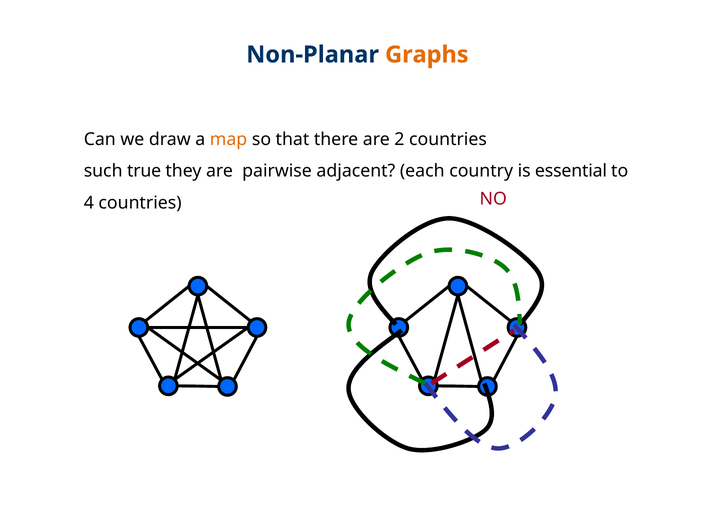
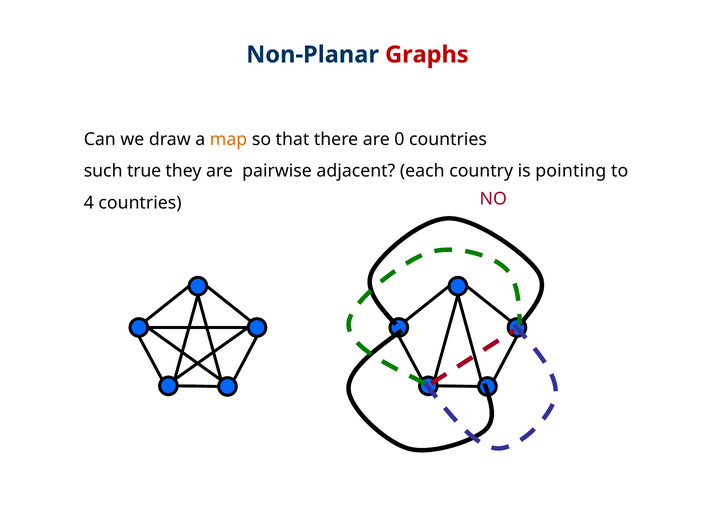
Graphs colour: orange -> red
2: 2 -> 0
essential: essential -> pointing
